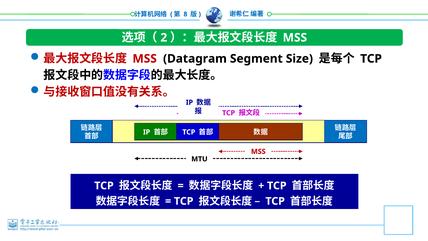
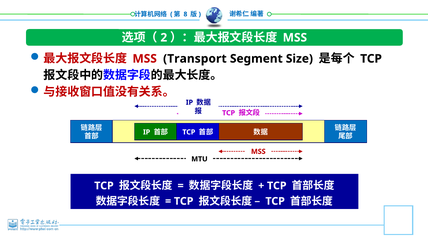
Datagram: Datagram -> Transport
